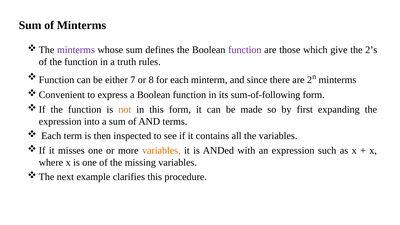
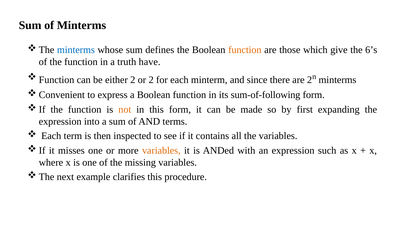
minterms at (76, 50) colour: purple -> blue
function at (245, 50) colour: purple -> orange
2’s: 2’s -> 6’s
rules: rules -> have
either 7: 7 -> 2
or 8: 8 -> 2
